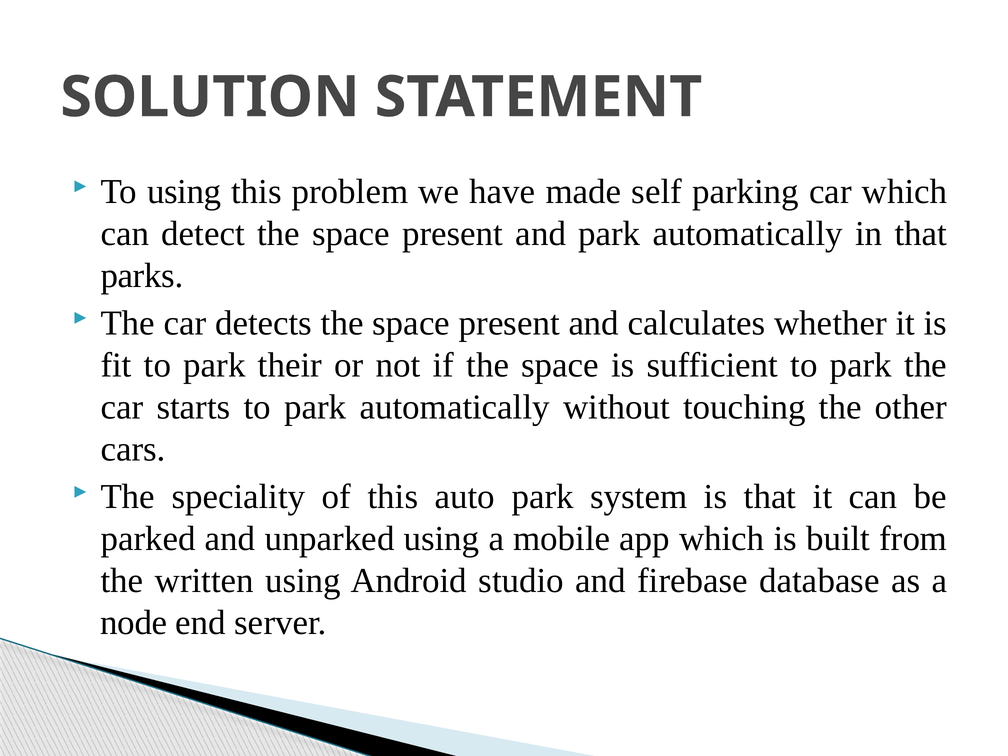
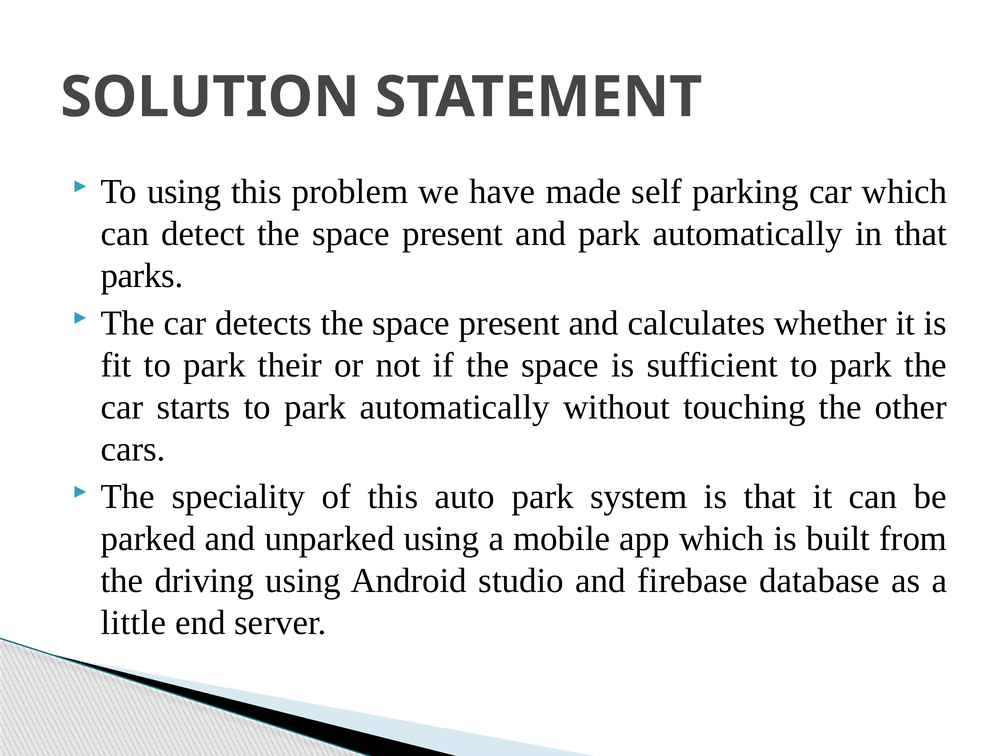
written: written -> driving
node: node -> little
